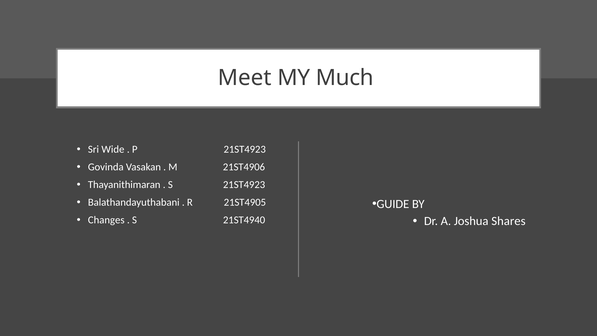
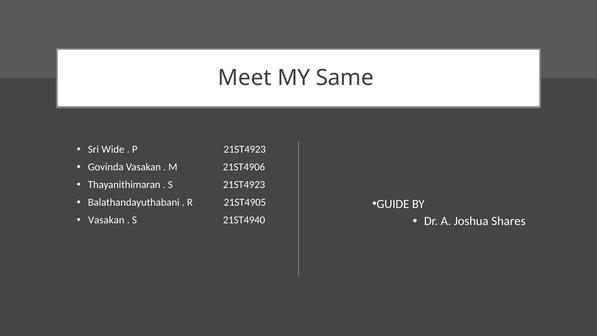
Much: Much -> Same
Changes at (106, 220): Changes -> Vasakan
